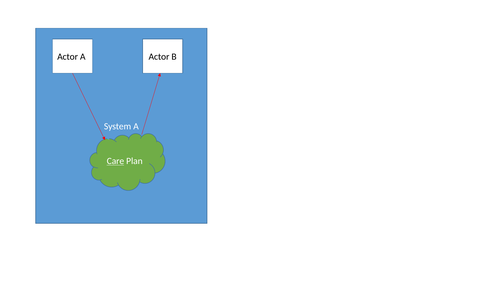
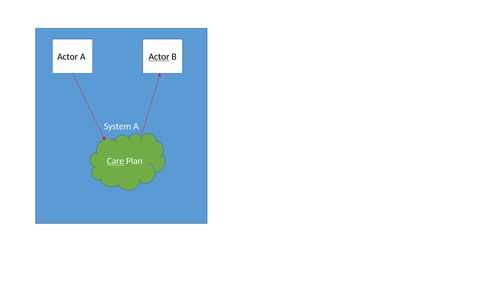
Actor at (159, 57) underline: none -> present
